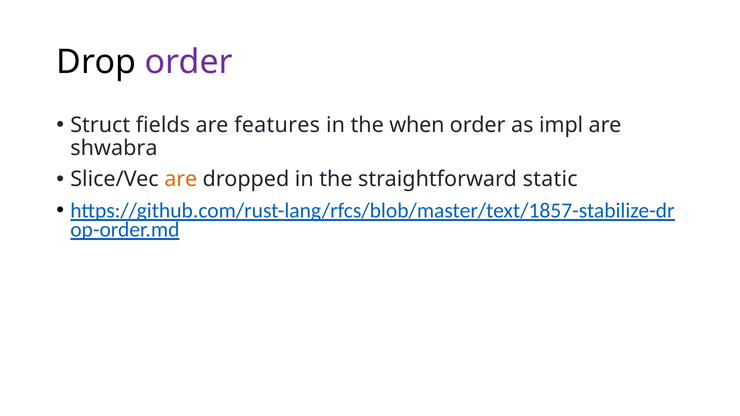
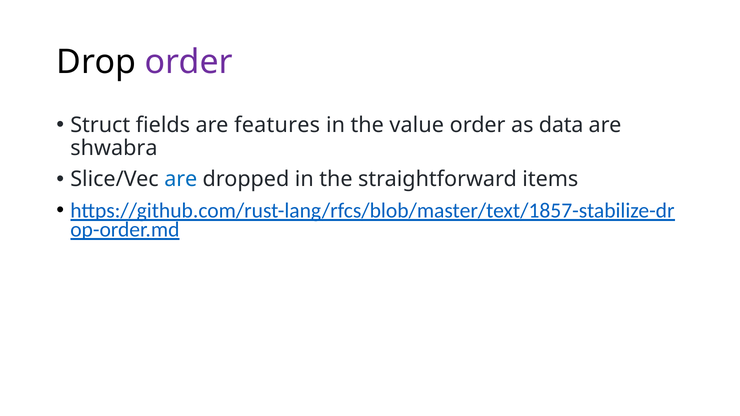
when: when -> value
impl: impl -> data
are at (181, 179) colour: orange -> blue
static: static -> items
